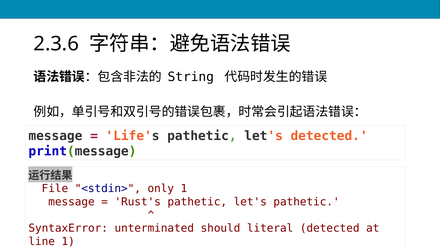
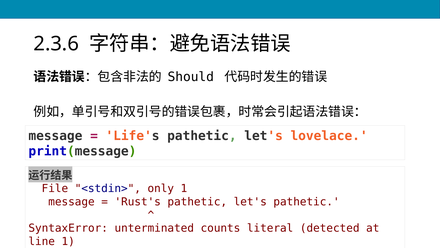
String: String -> Should
let's detected: detected -> lovelace
should: should -> counts
